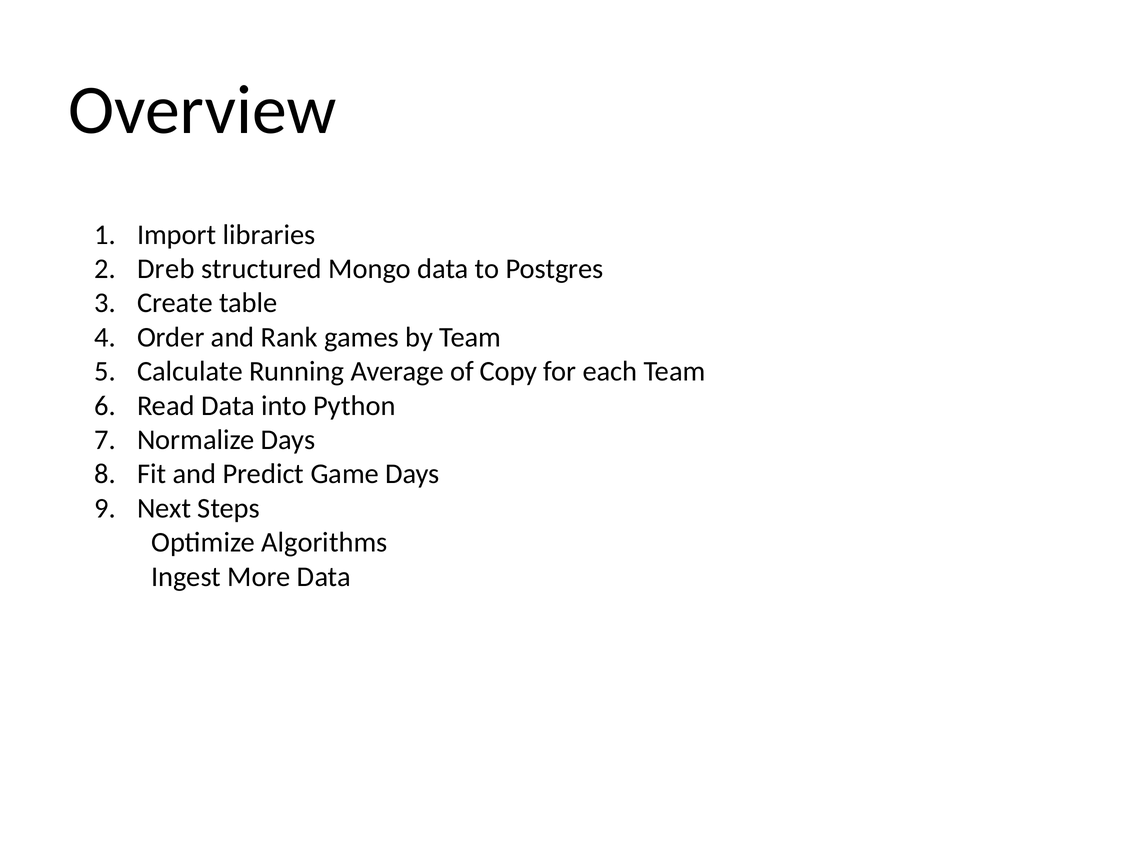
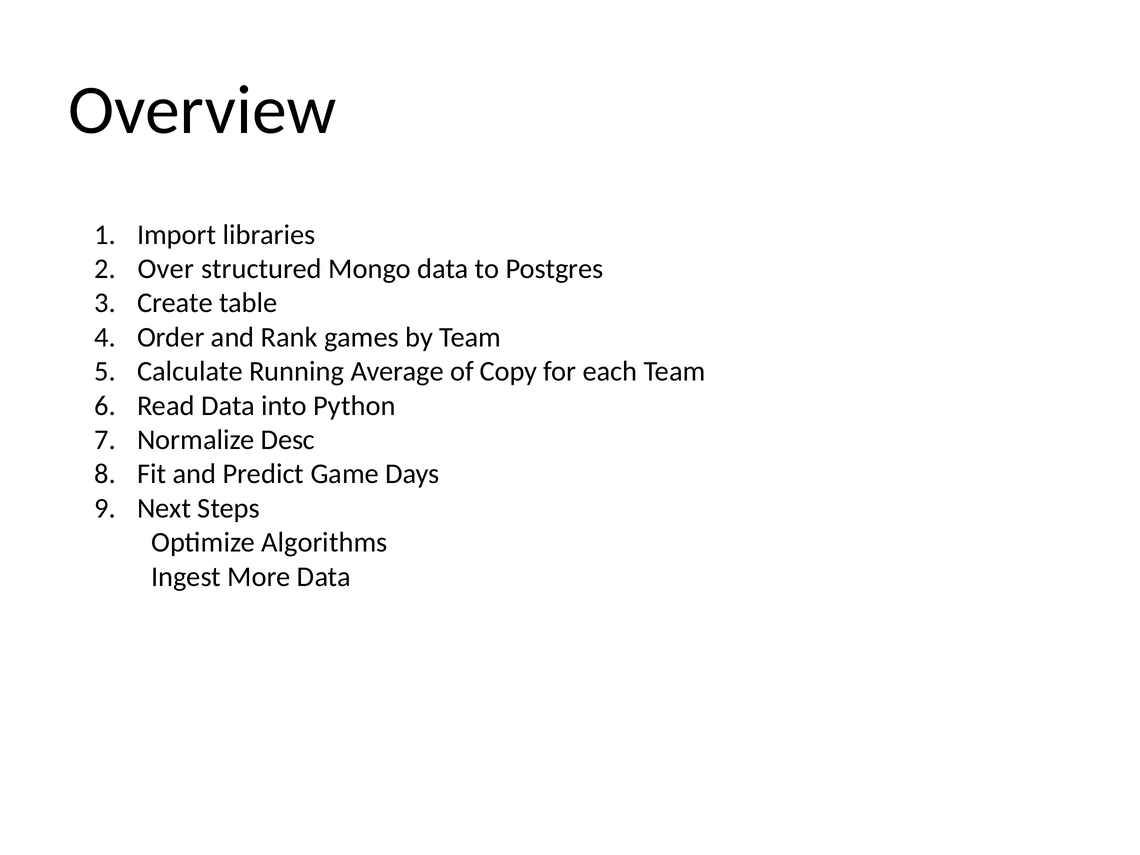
Dreb: Dreb -> Over
Normalize Days: Days -> Desc
